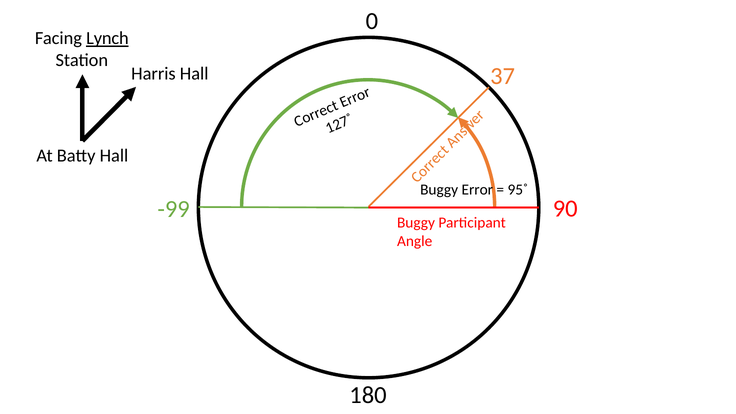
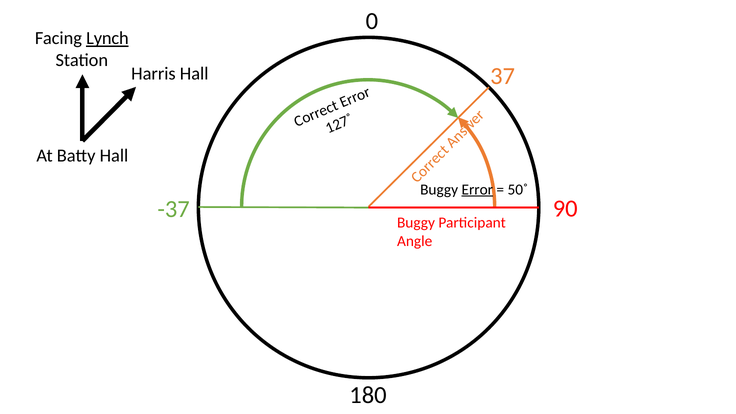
Error underline: none -> present
95˚: 95˚ -> 50˚
-99: -99 -> -37
